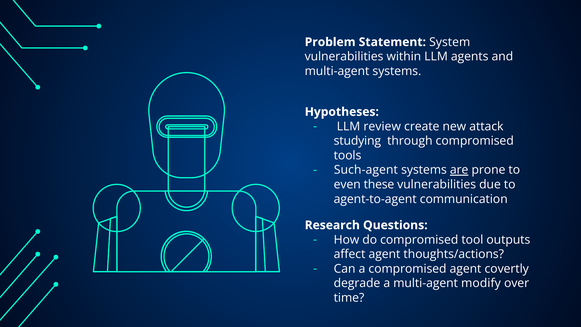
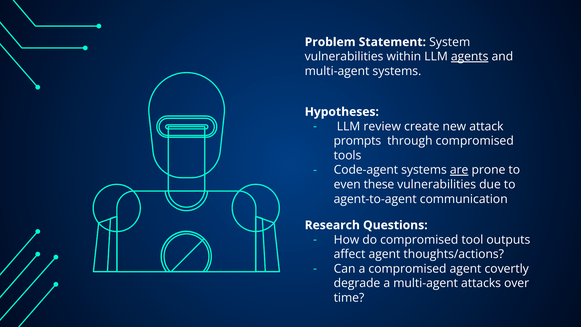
agents underline: none -> present
studying: studying -> prompts
Such-agent: Such-agent -> Code-agent
modify: modify -> attacks
